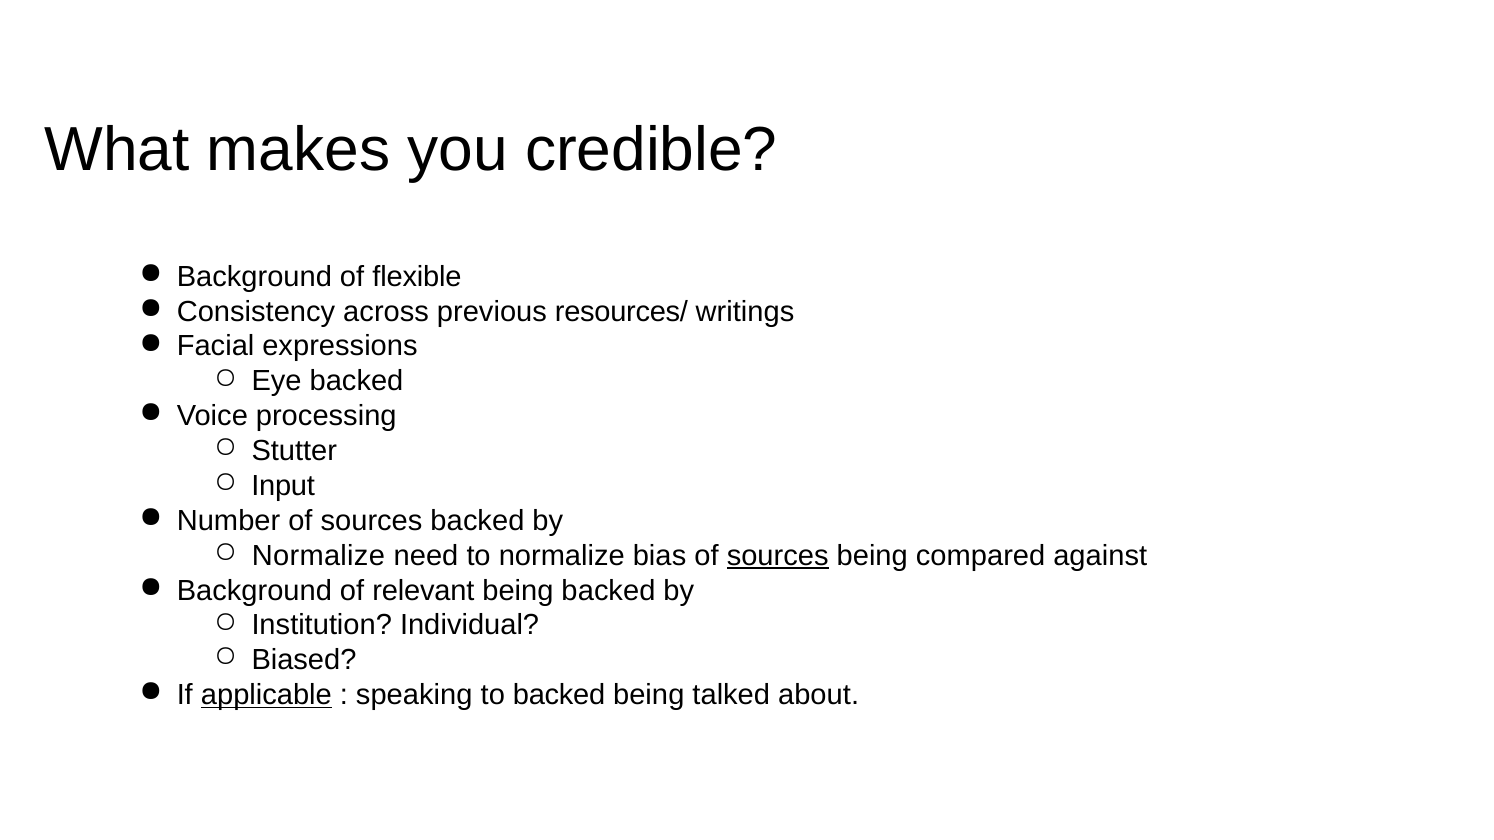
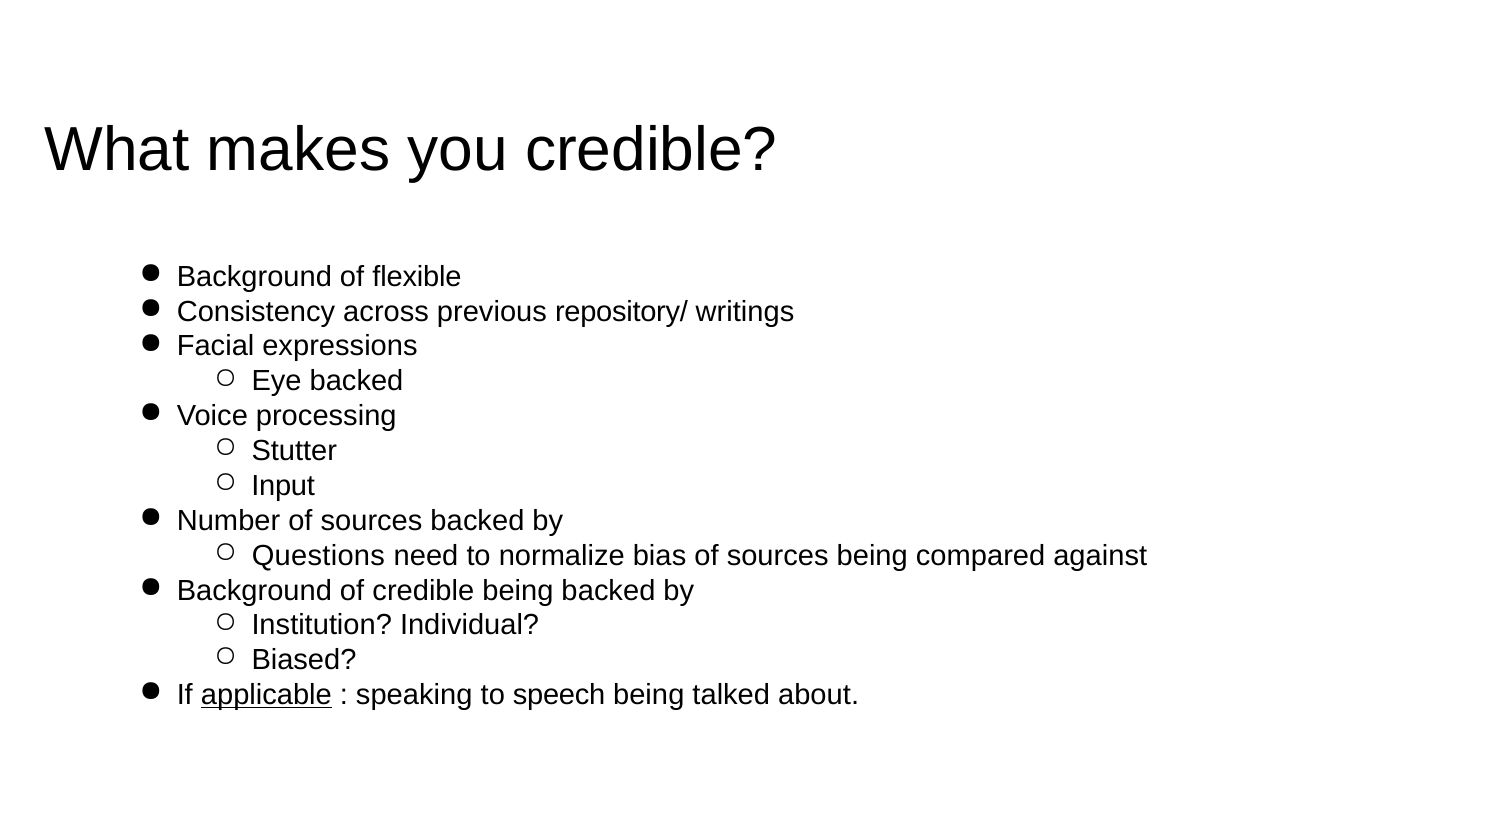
resources/: resources/ -> repository/
Normalize at (318, 556): Normalize -> Questions
sources at (778, 556) underline: present -> none
of relevant: relevant -> credible
to backed: backed -> speech
